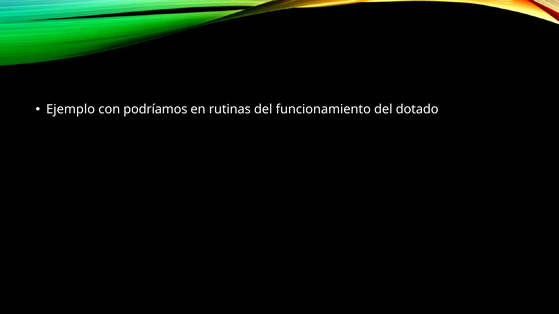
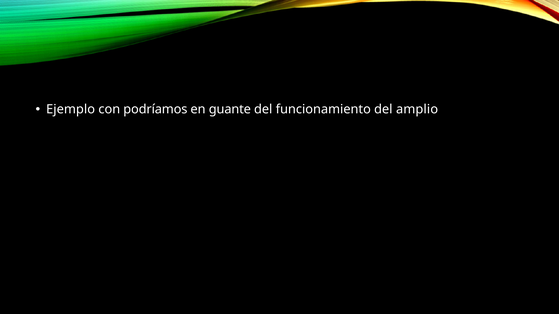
rutinas: rutinas -> guante
dotado: dotado -> amplio
